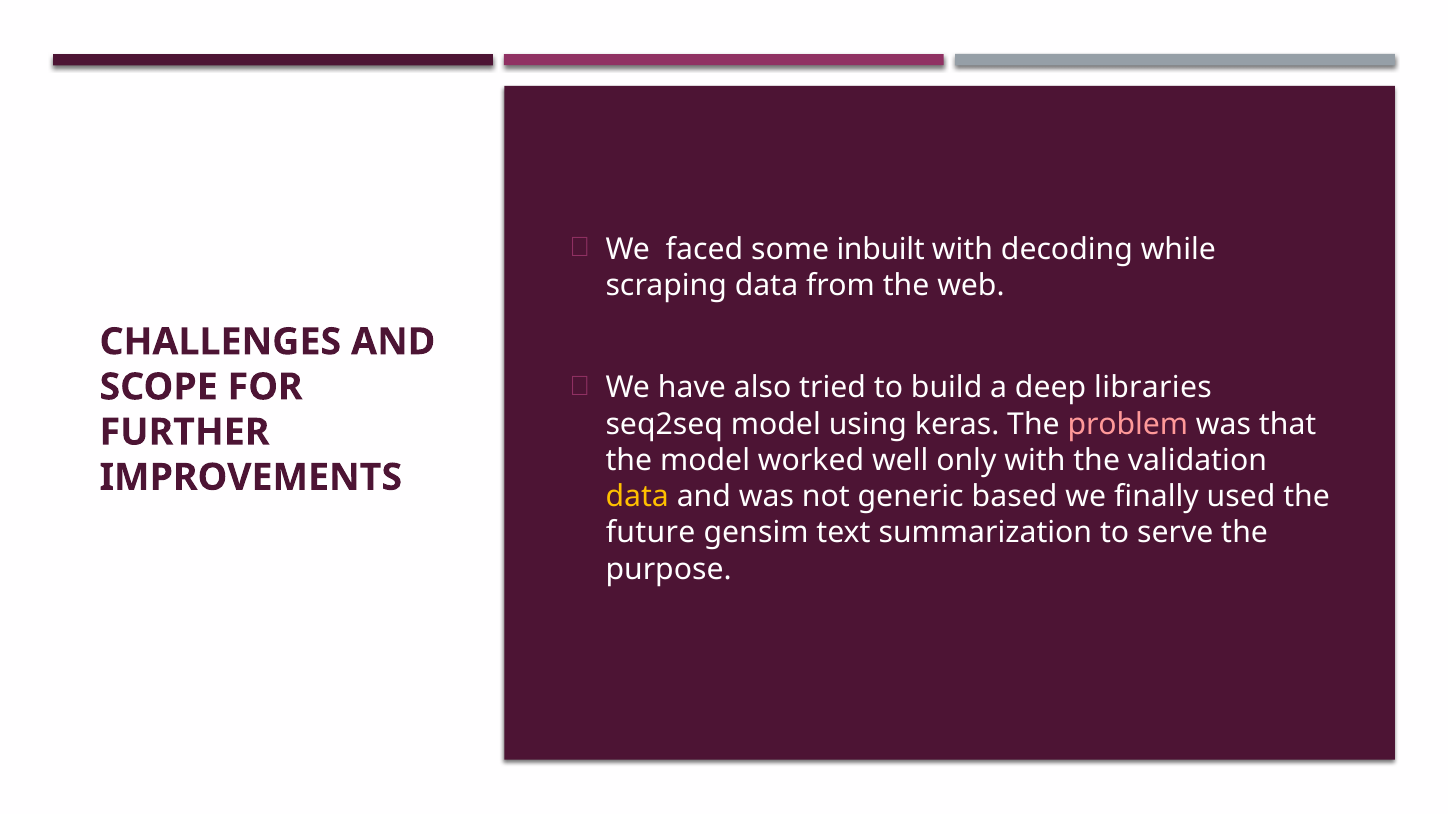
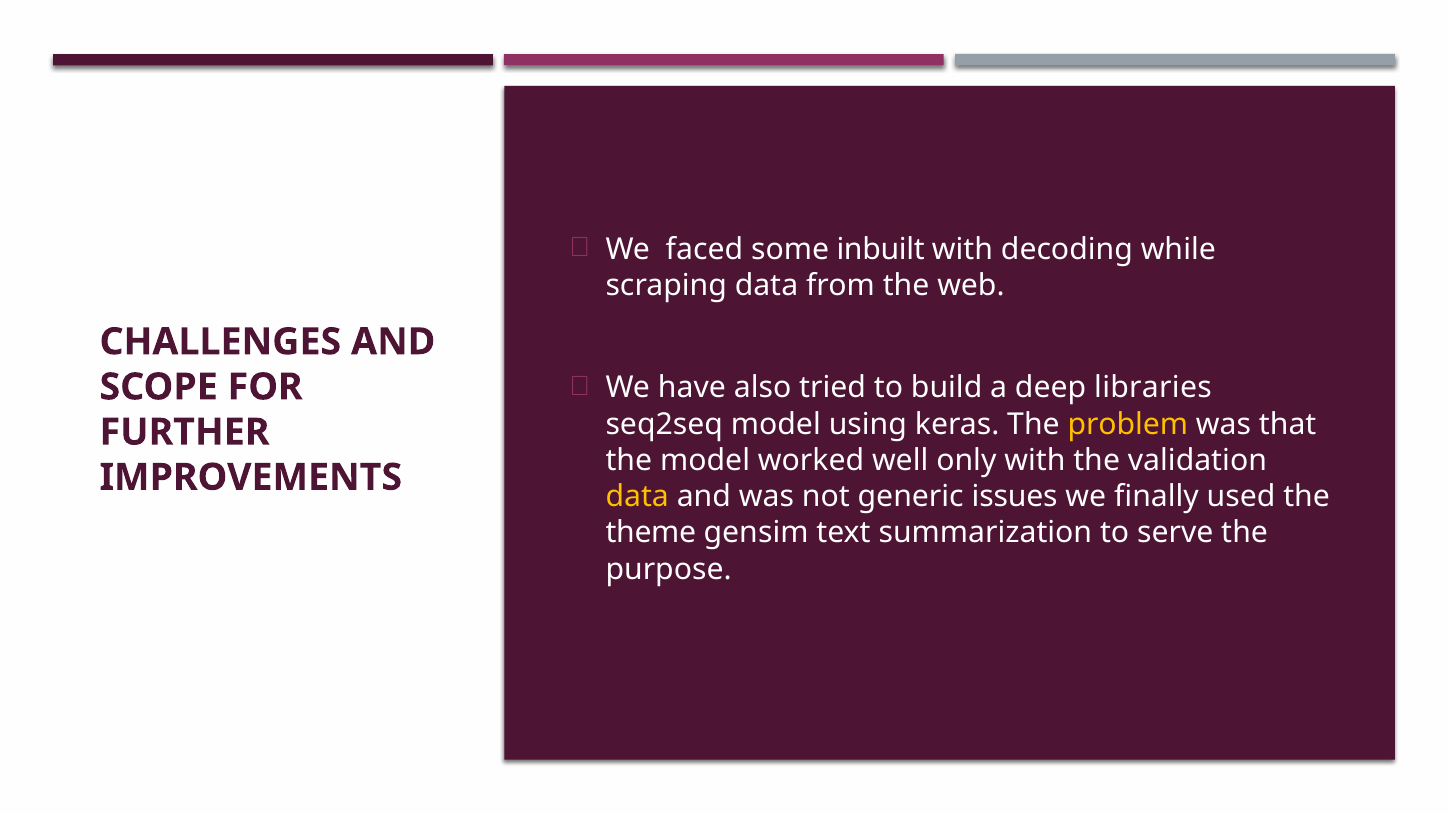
problem colour: pink -> yellow
based: based -> issues
future: future -> theme
